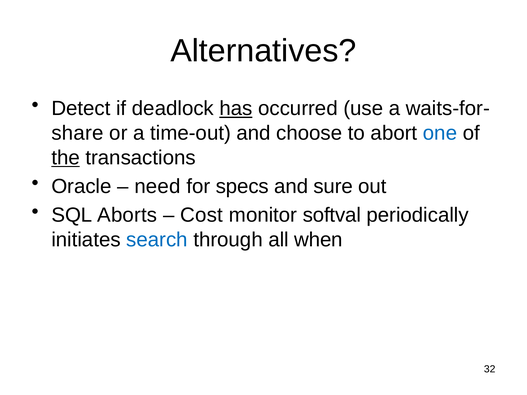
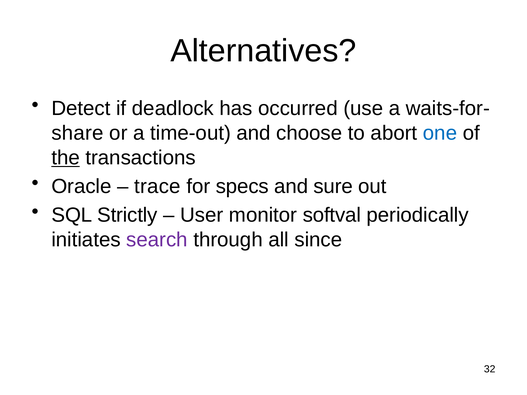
has underline: present -> none
need: need -> trace
Aborts: Aborts -> Strictly
Cost: Cost -> User
search colour: blue -> purple
when: when -> since
